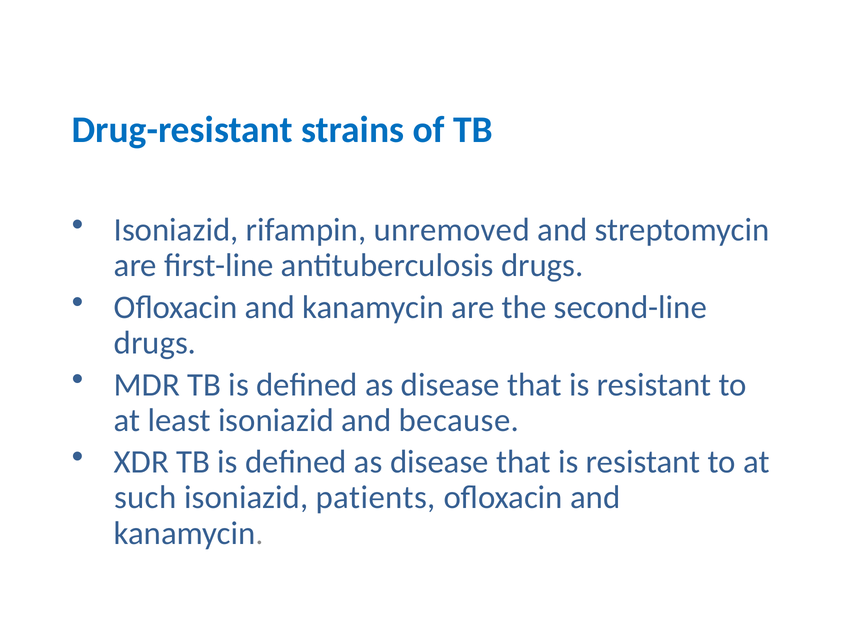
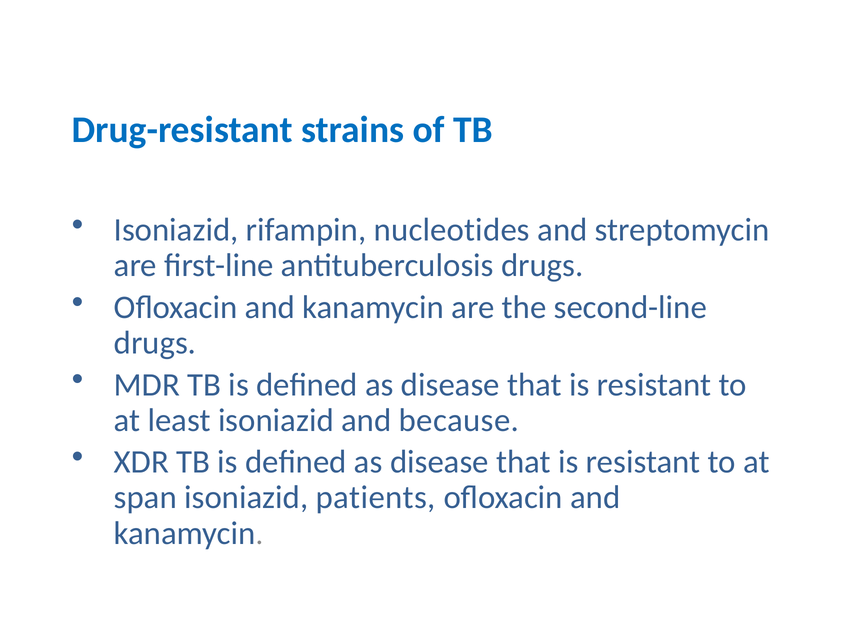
unremoved: unremoved -> nucleotides
such: such -> span
